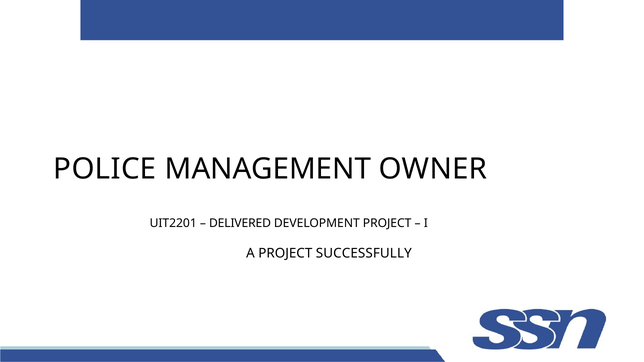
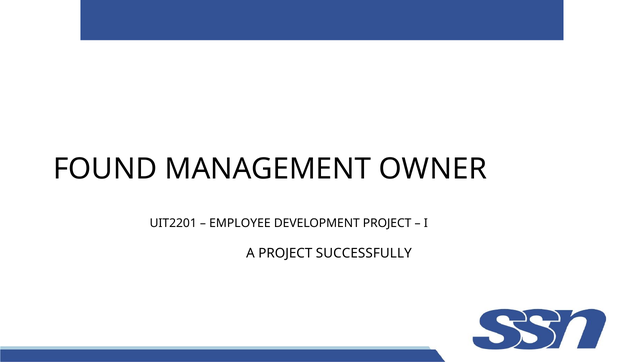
POLICE: POLICE -> FOUND
DELIVERED: DELIVERED -> EMPLOYEE
